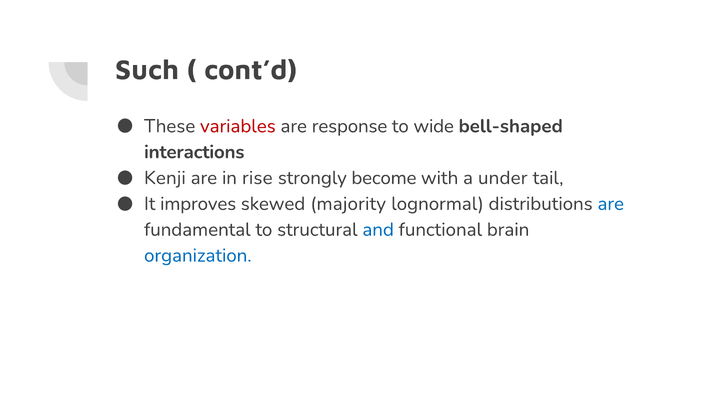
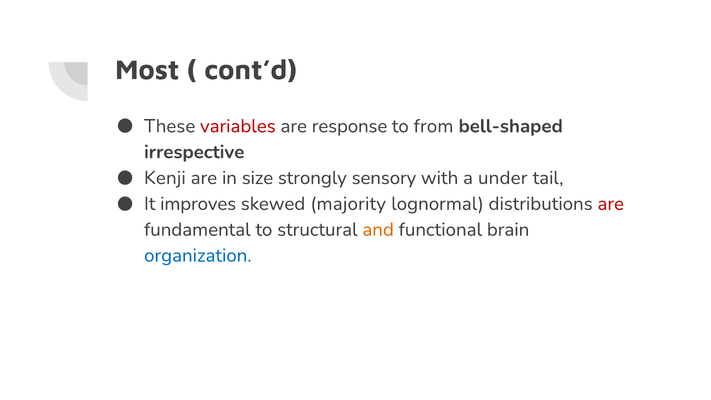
Such: Such -> Most
wide: wide -> from
interactions: interactions -> irrespective
rise: rise -> size
become: become -> sensory
are at (611, 204) colour: blue -> red
and colour: blue -> orange
